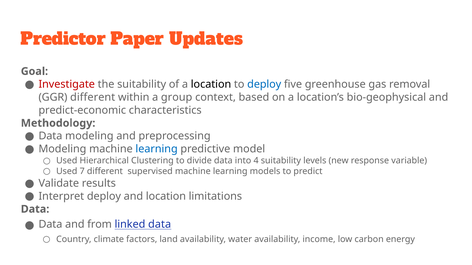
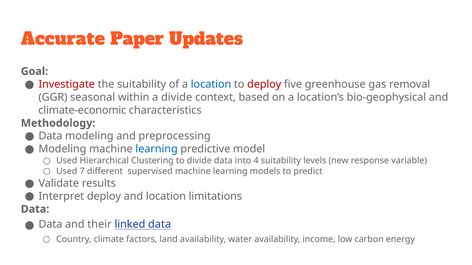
Predictor: Predictor -> Accurate
location at (211, 84) colour: black -> blue
deploy at (264, 84) colour: blue -> red
GGR different: different -> seasonal
a group: group -> divide
predict-economic: predict-economic -> climate-economic
from: from -> their
